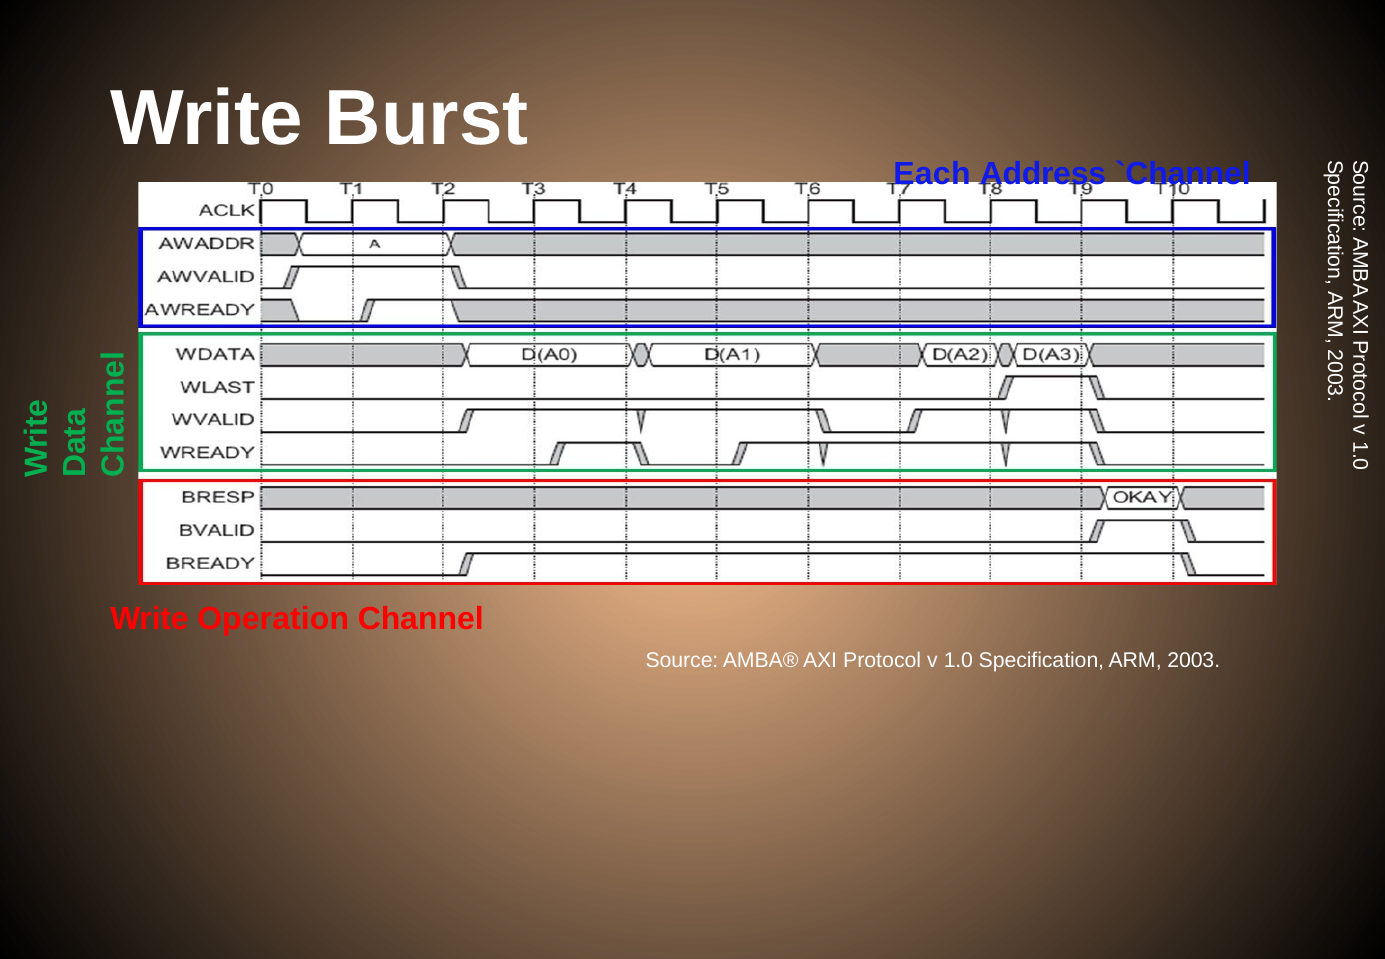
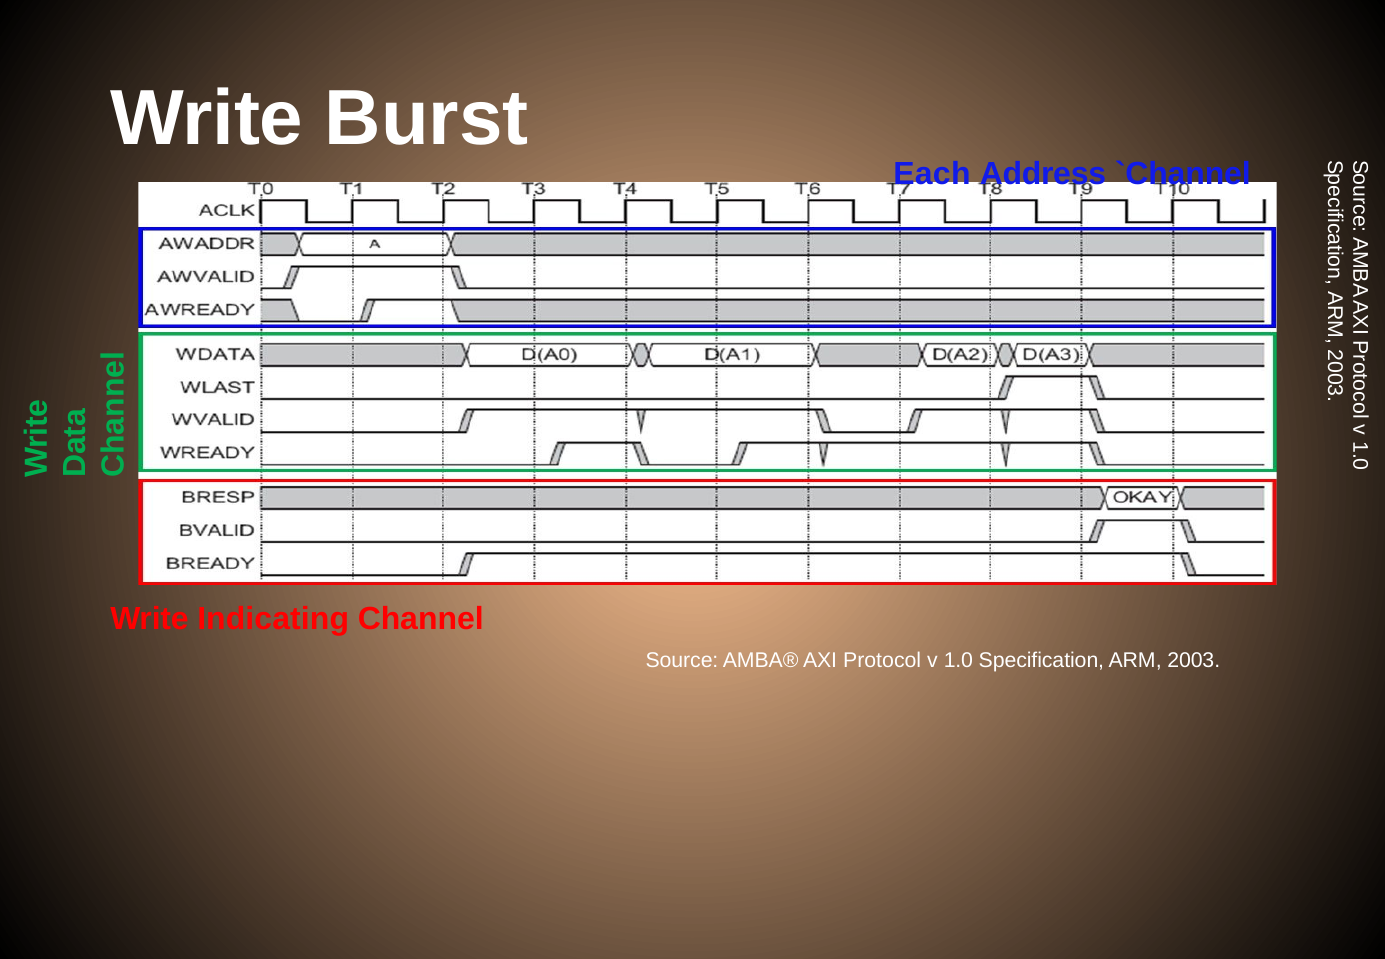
Operation: Operation -> Indicating
